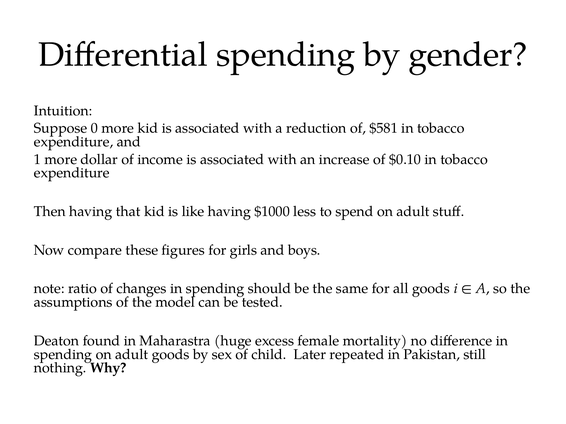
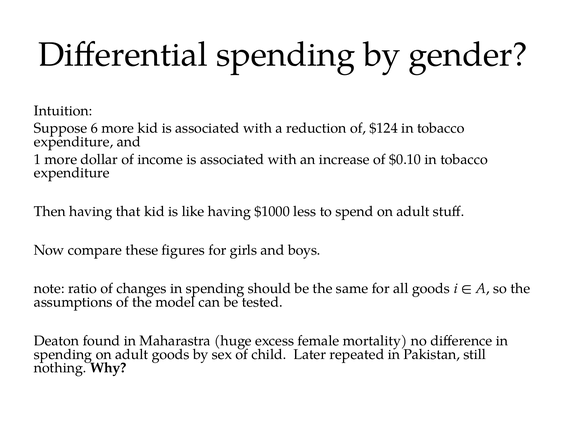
0: 0 -> 6
$581: $581 -> $124
